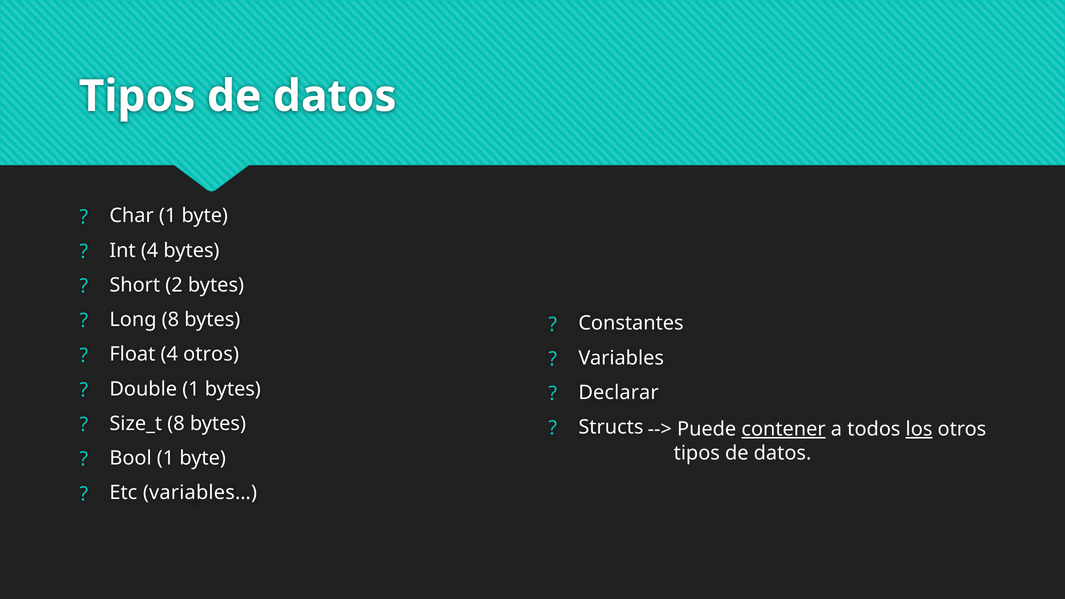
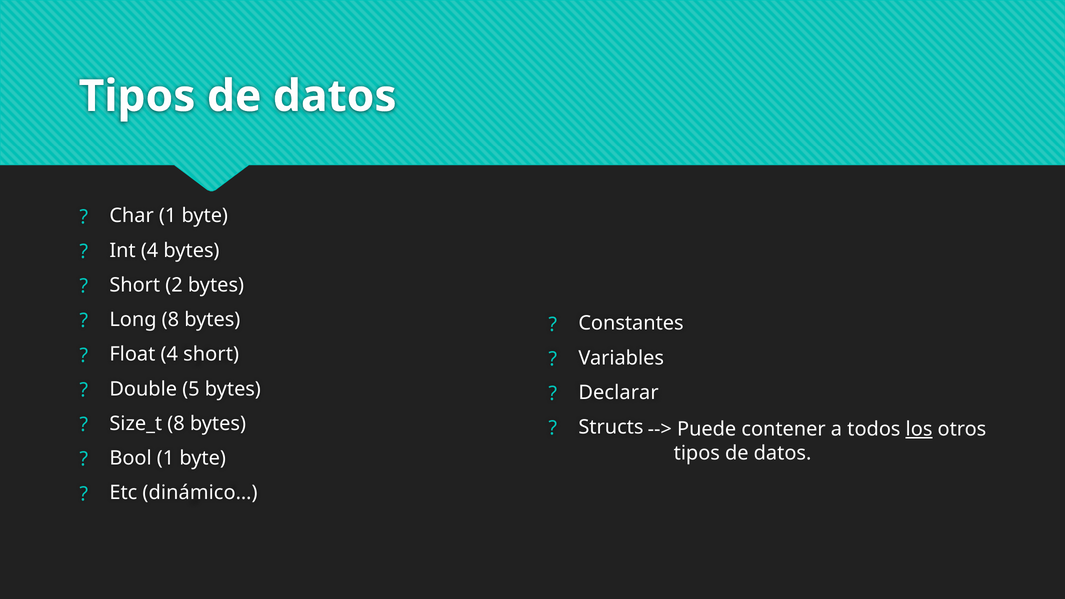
4 otros: otros -> short
Double 1: 1 -> 5
contener underline: present -> none
variables…: variables… -> dinámico…
